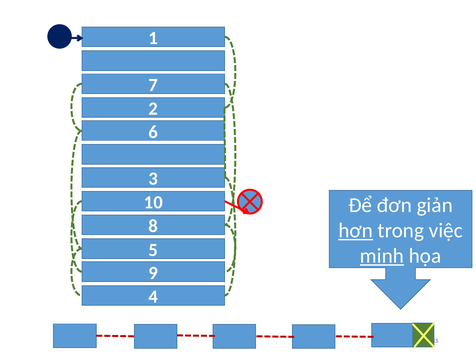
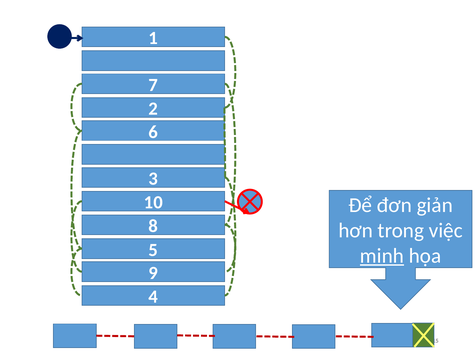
hơn underline: present -> none
